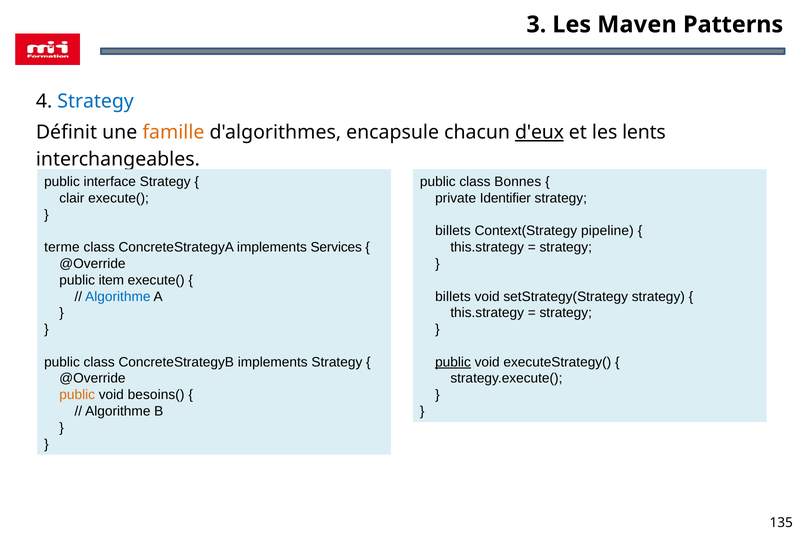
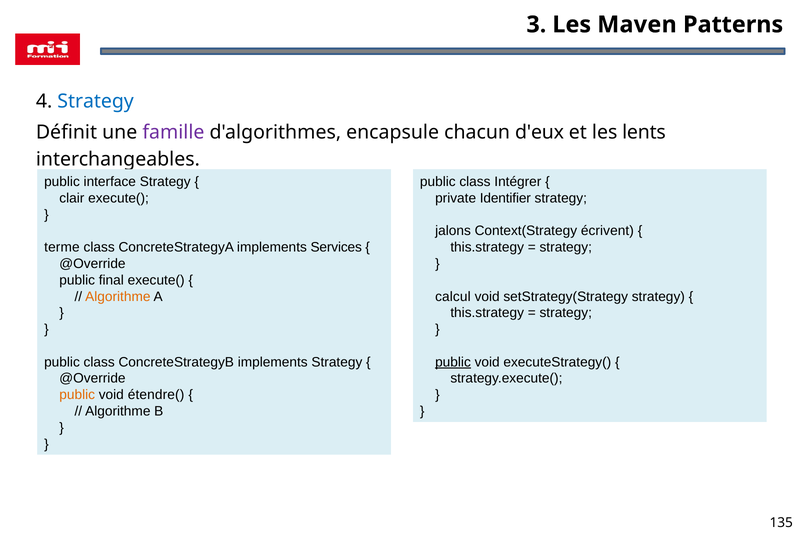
famille colour: orange -> purple
d'eux underline: present -> none
Bonnes: Bonnes -> Intégrer
billets at (453, 231): billets -> jalons
pipeline: pipeline -> écrivent
item: item -> final
Algorithme at (118, 296) colour: blue -> orange
billets at (453, 296): billets -> calcul
besoins(: besoins( -> étendre(
